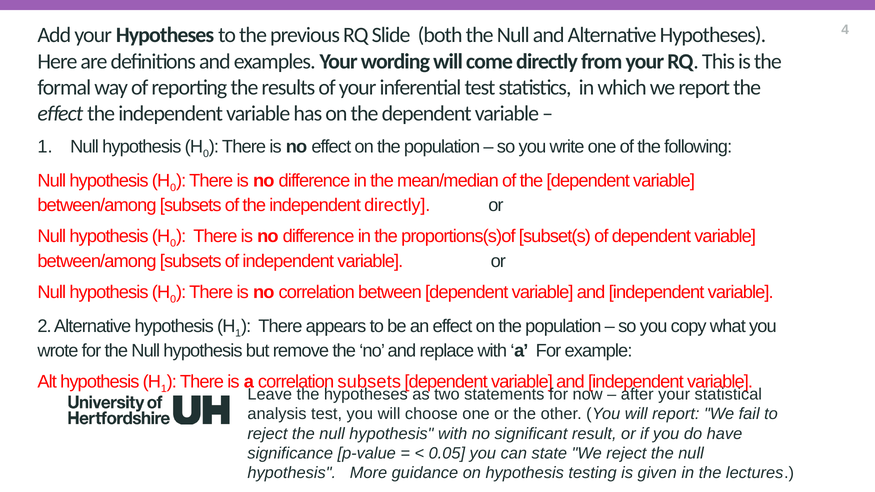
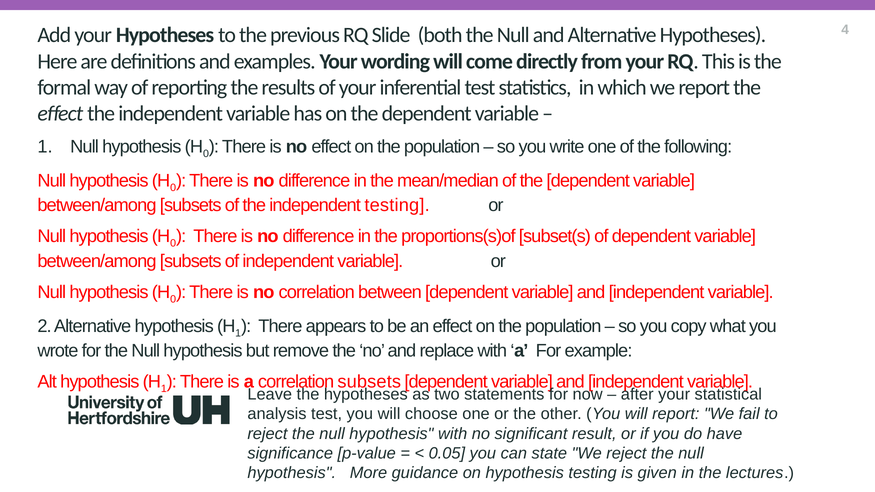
independent directly: directly -> testing
